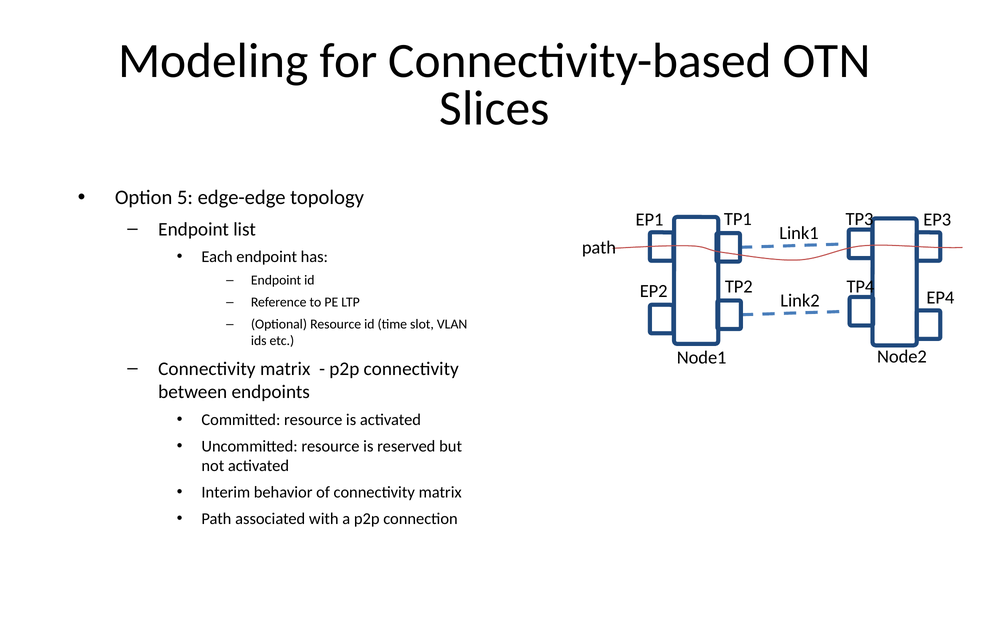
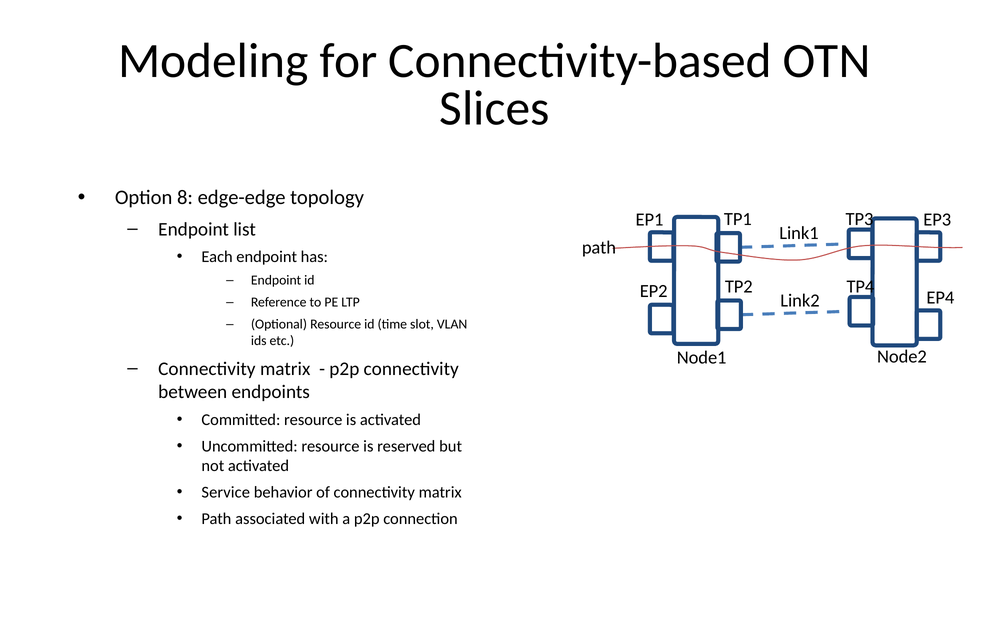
5: 5 -> 8
Interim: Interim -> Service
